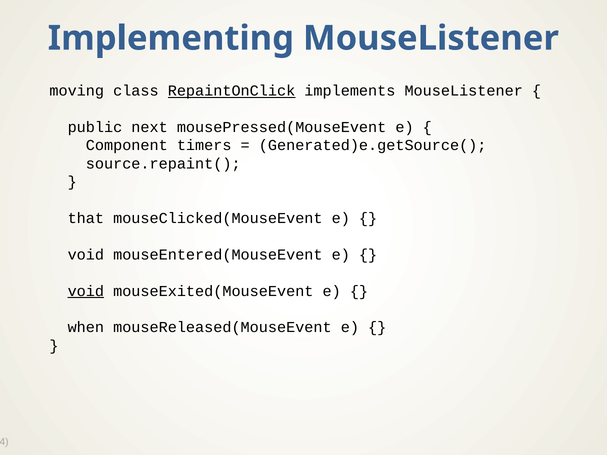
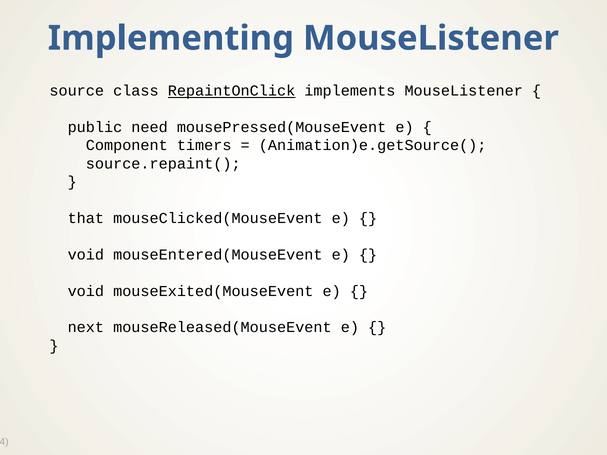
moving: moving -> source
next: next -> need
Generated)e.getSource(: Generated)e.getSource( -> Animation)e.getSource(
void at (86, 291) underline: present -> none
when: when -> next
